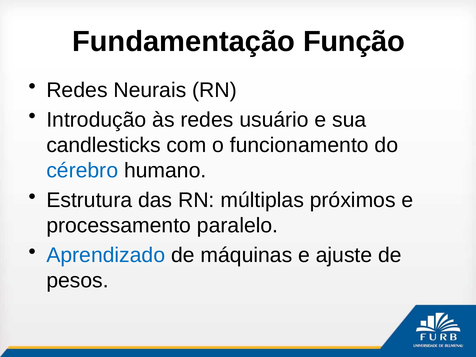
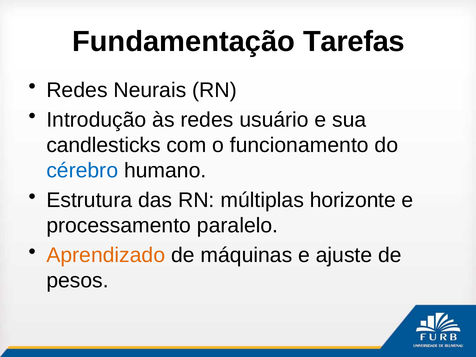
Função: Função -> Tarefas
próximos: próximos -> horizonte
Aprendizado colour: blue -> orange
